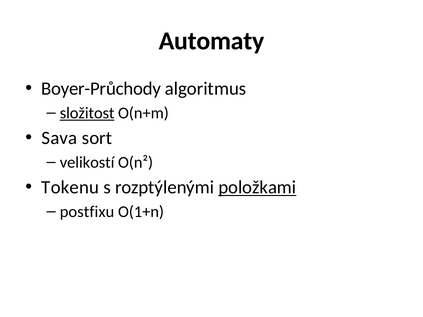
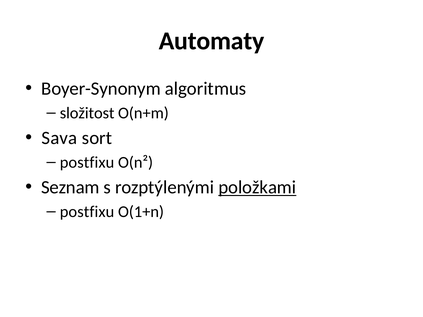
Boyer-Průchody: Boyer-Průchody -> Boyer-Synonym
složitost underline: present -> none
velikostí at (87, 162): velikostí -> postfixu
Tokenu: Tokenu -> Seznam
